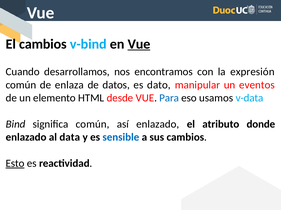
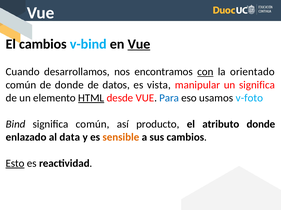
con underline: none -> present
expresión: expresión -> orientado
de enlaza: enlaza -> donde
dato: dato -> vista
un eventos: eventos -> significa
HTML underline: none -> present
v-data: v-data -> v-foto
así enlazado: enlazado -> producto
sensible colour: blue -> orange
